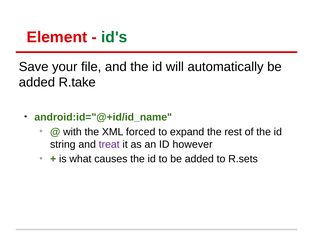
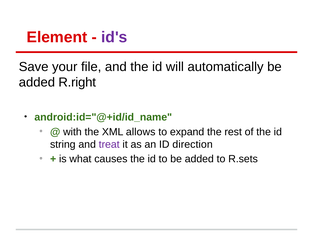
id's colour: green -> purple
R.take: R.take -> R.right
forced: forced -> allows
however: however -> direction
